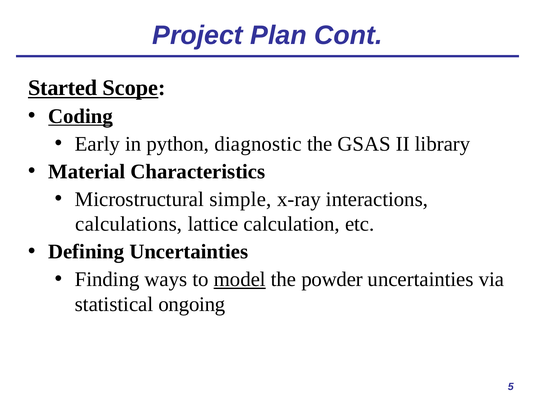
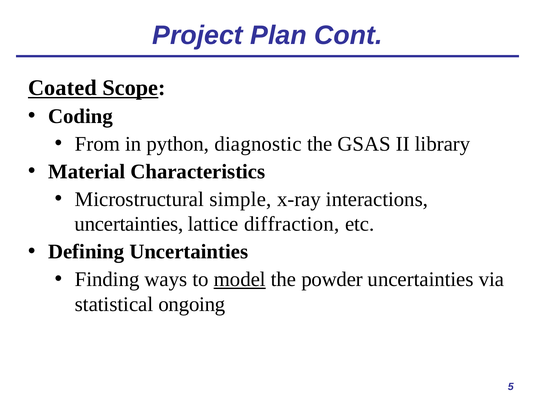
Started: Started -> Coated
Coding underline: present -> none
Early: Early -> From
calculations at (129, 224): calculations -> uncertainties
calculation: calculation -> diffraction
